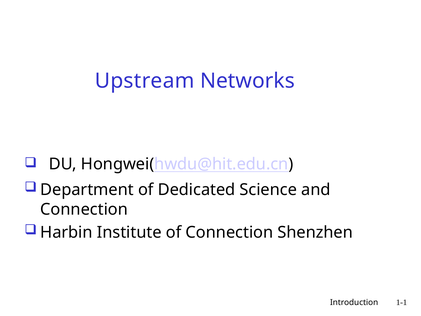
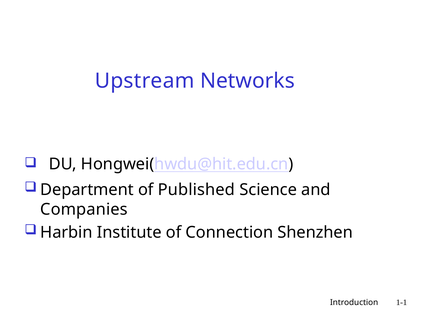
Dedicated: Dedicated -> Published
Connection at (84, 209): Connection -> Companies
